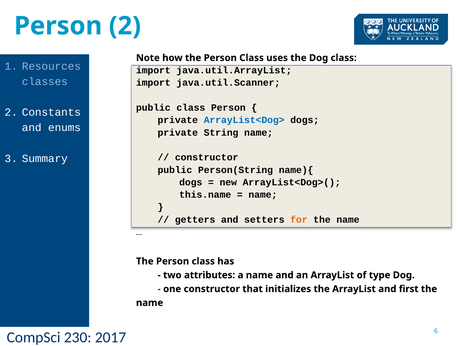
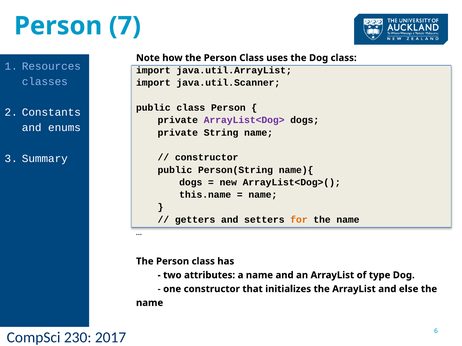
Person 2: 2 -> 7
ArrayList<Dog> colour: blue -> purple
first: first -> else
